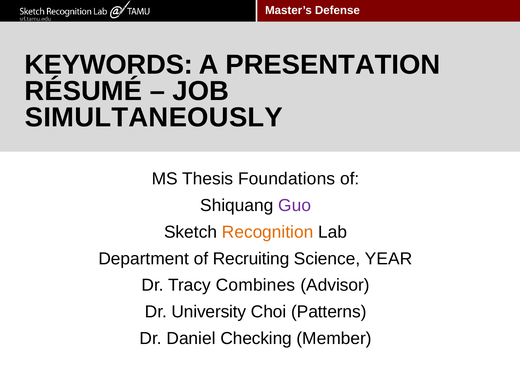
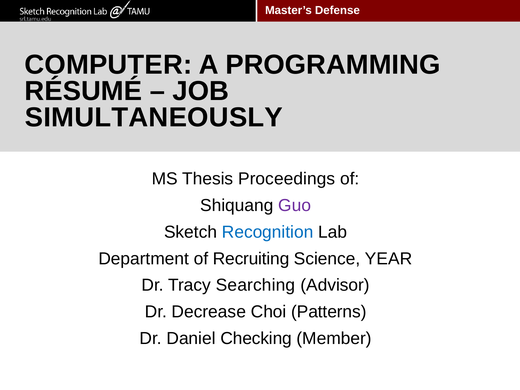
KEYWORDS: KEYWORDS -> COMPUTER
PRESENTATION: PRESENTATION -> PROGRAMMING
Foundations: Foundations -> Proceedings
Recognition colour: orange -> blue
Combines: Combines -> Searching
University: University -> Decrease
